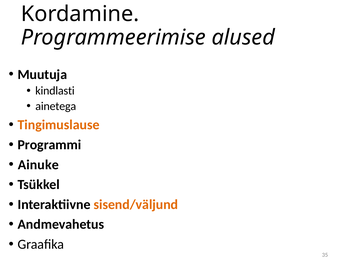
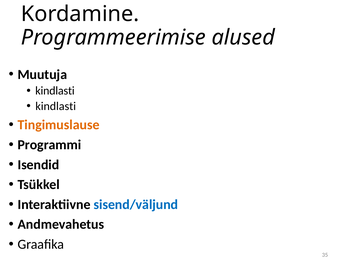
ainetega at (56, 106): ainetega -> kindlasti
Ainuke: Ainuke -> Isendid
sisend/väljund colour: orange -> blue
